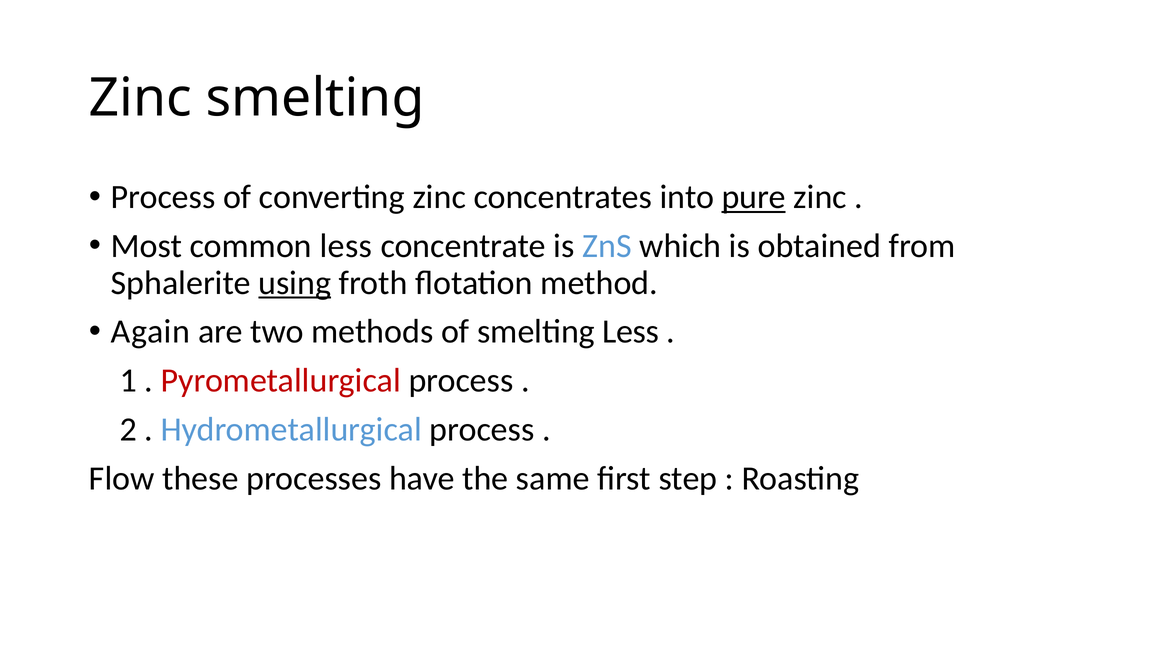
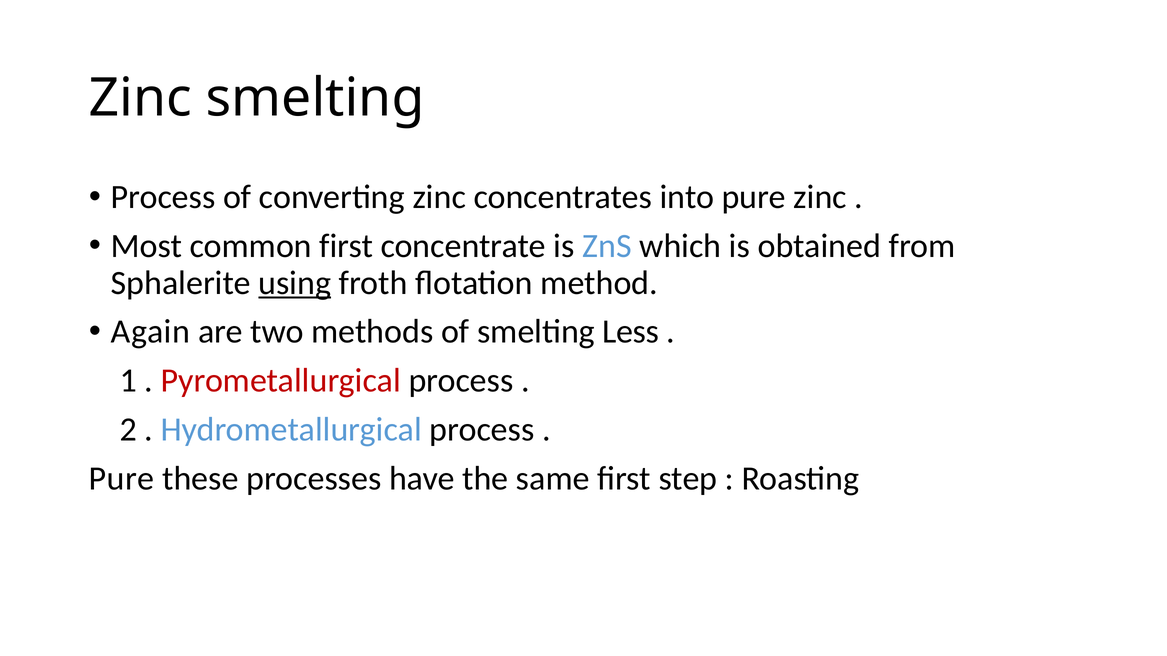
pure at (754, 197) underline: present -> none
common less: less -> first
Flow at (122, 479): Flow -> Pure
